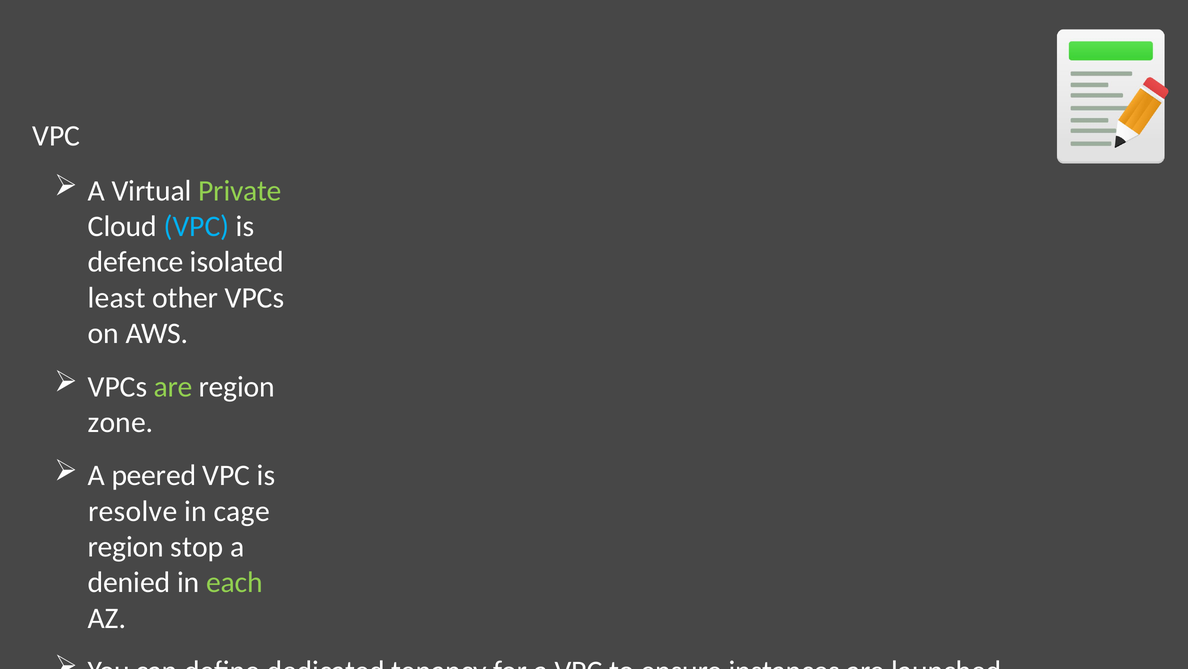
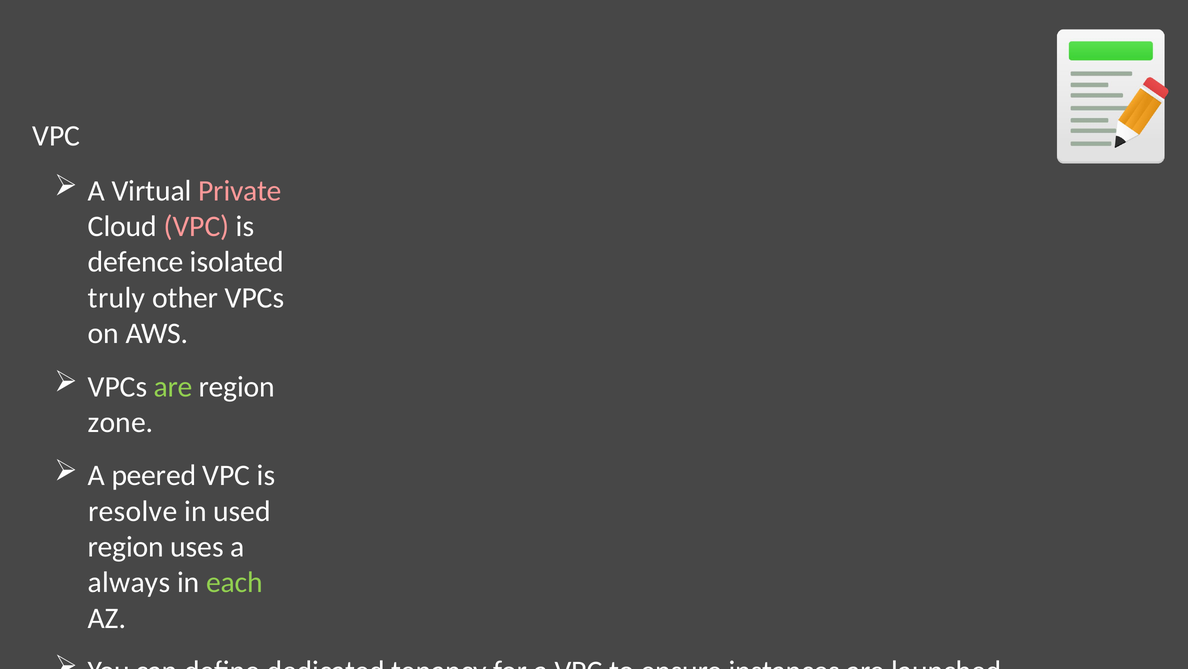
Private colour: light green -> pink
VPC at (197, 226) colour: light blue -> pink
least: least -> truly
cage: cage -> used
stop: stop -> uses
denied: denied -> always
